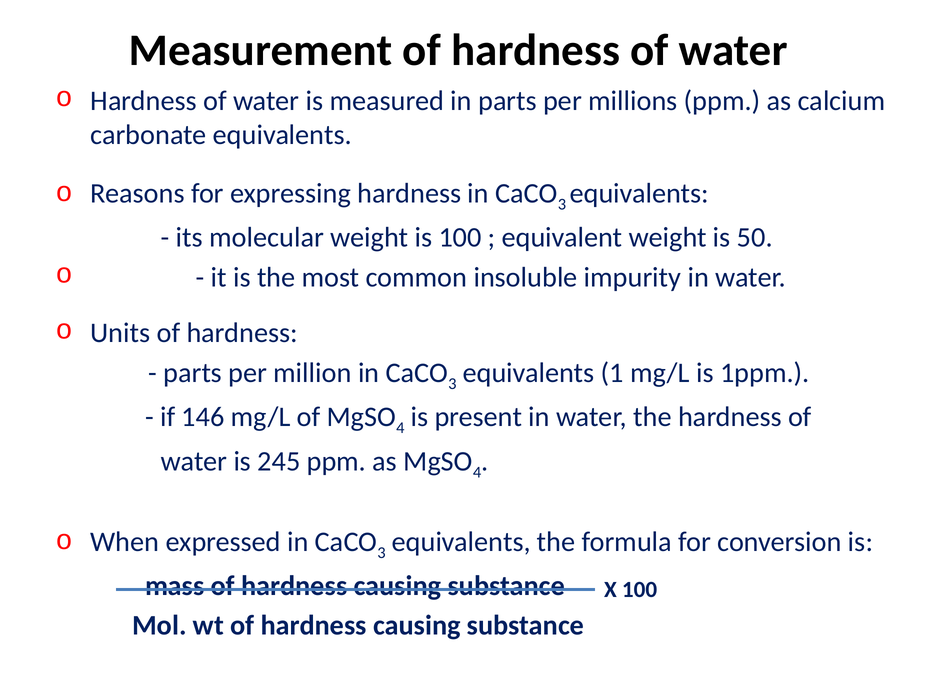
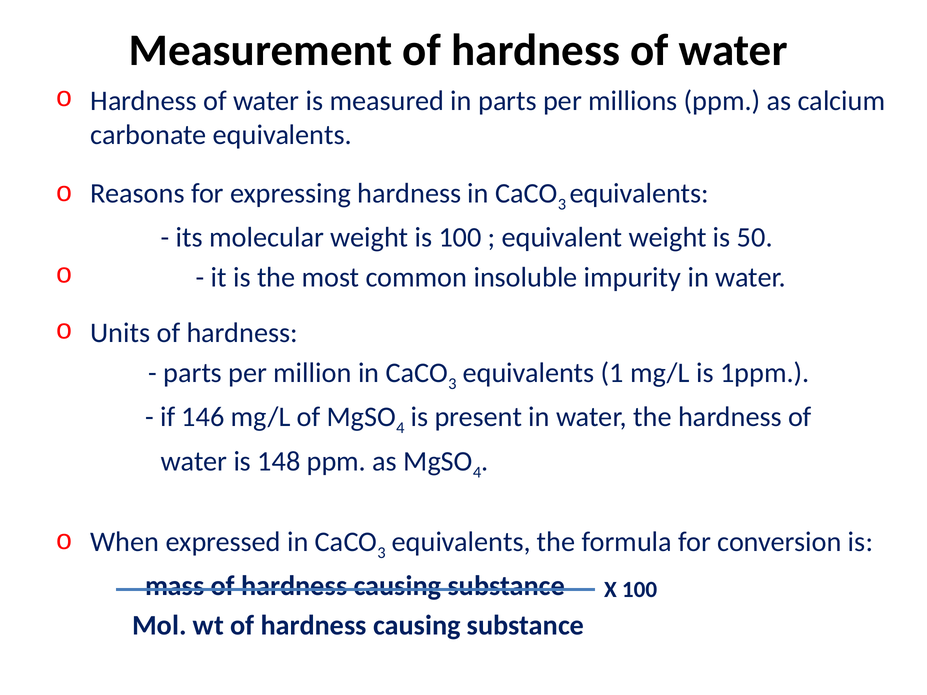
245: 245 -> 148
